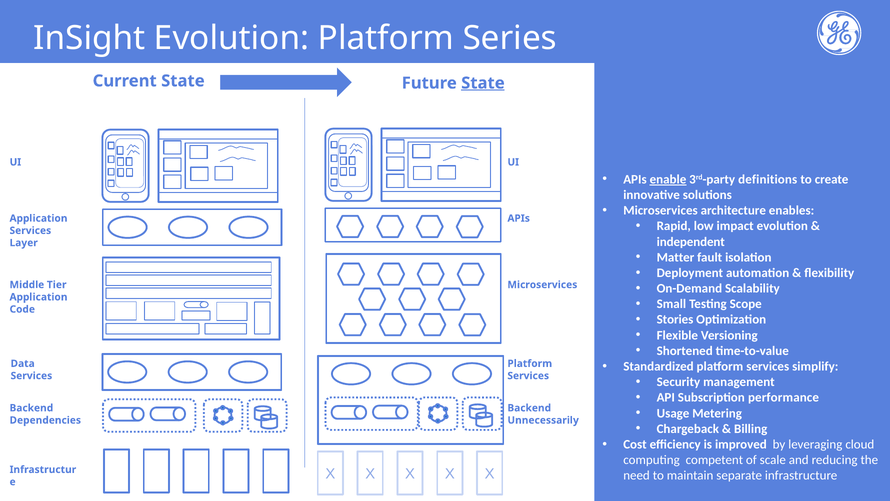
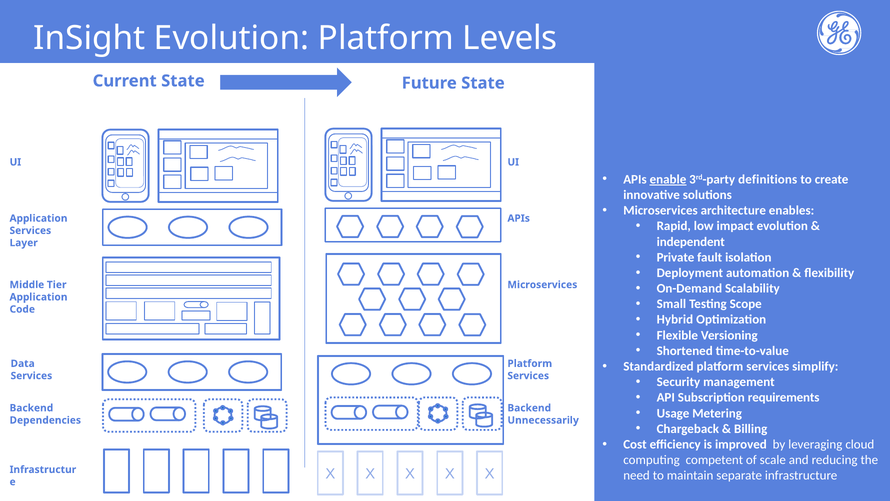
Series: Series -> Levels
State at (483, 83) underline: present -> none
Matter: Matter -> Private
Stories: Stories -> Hybrid
performance: performance -> requirements
